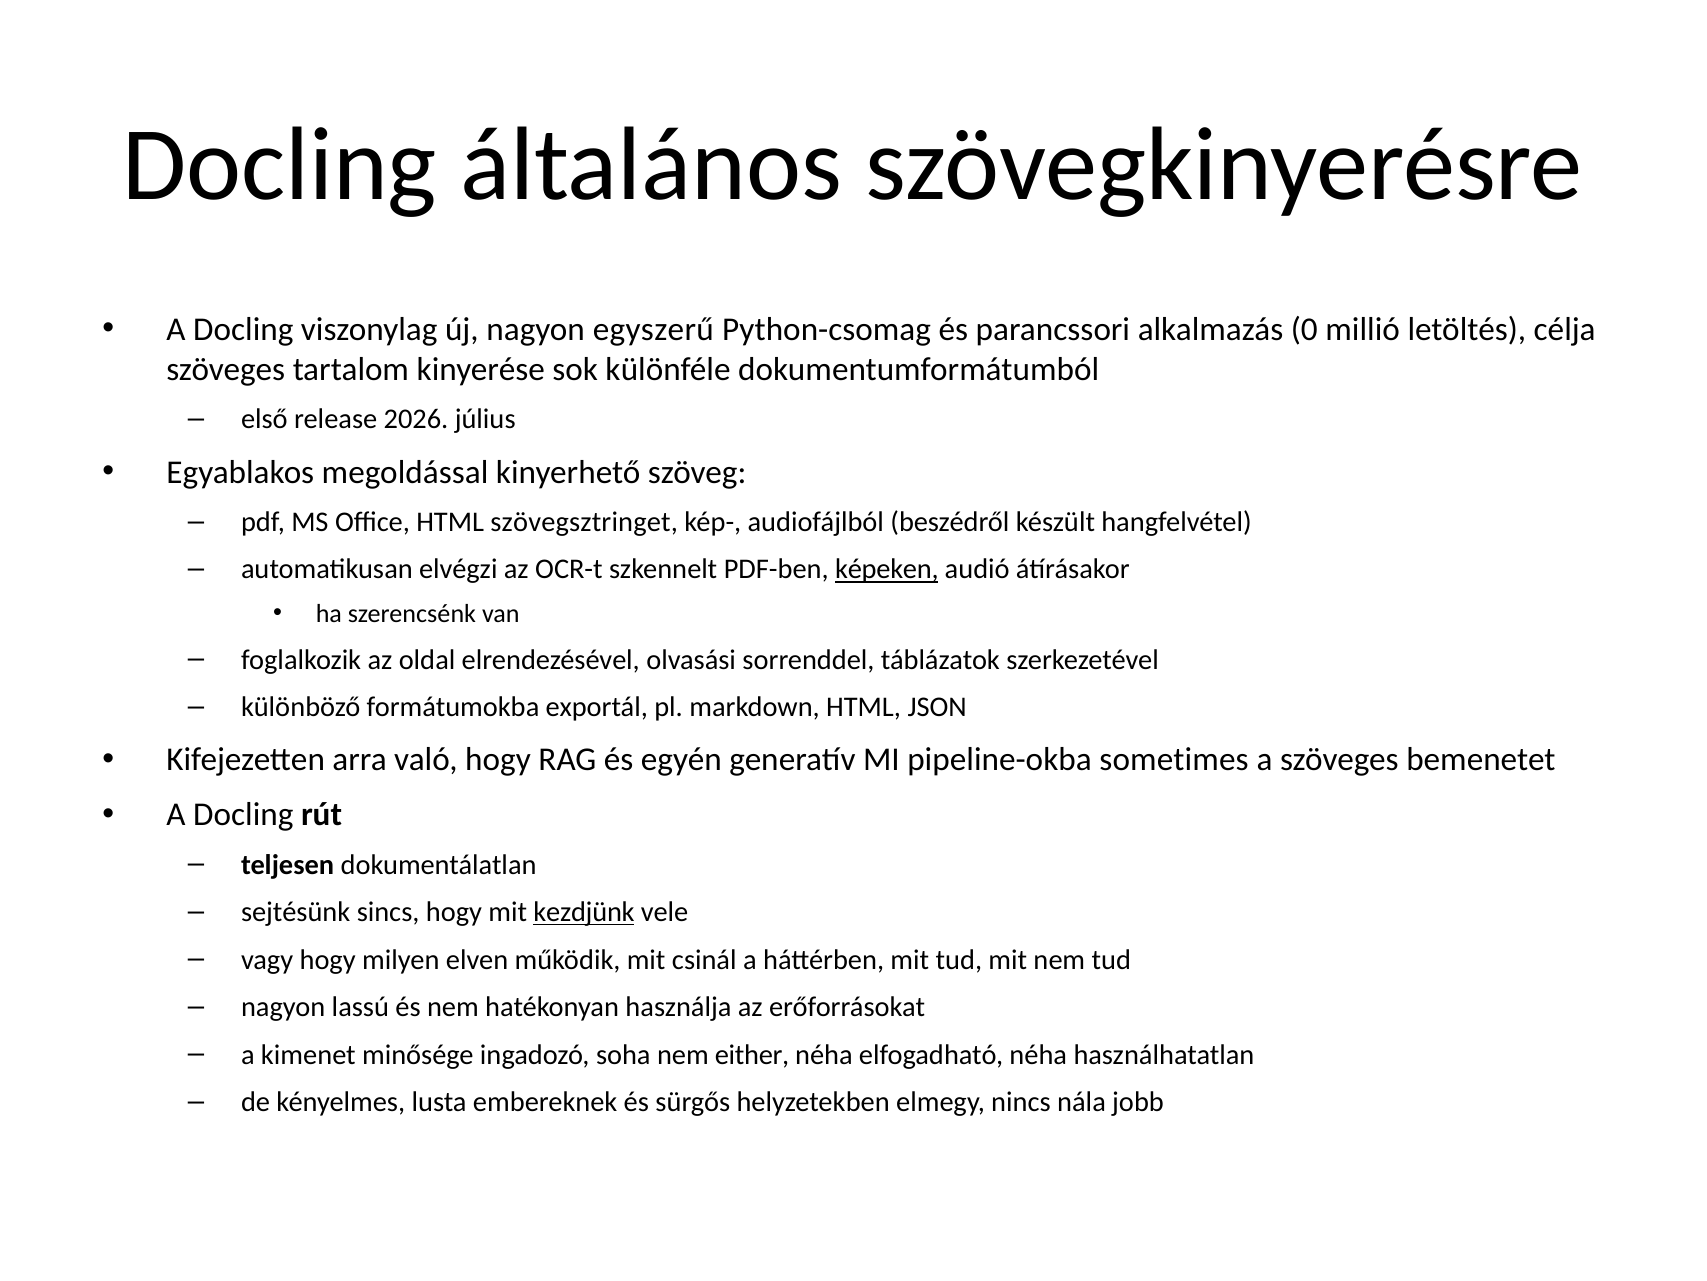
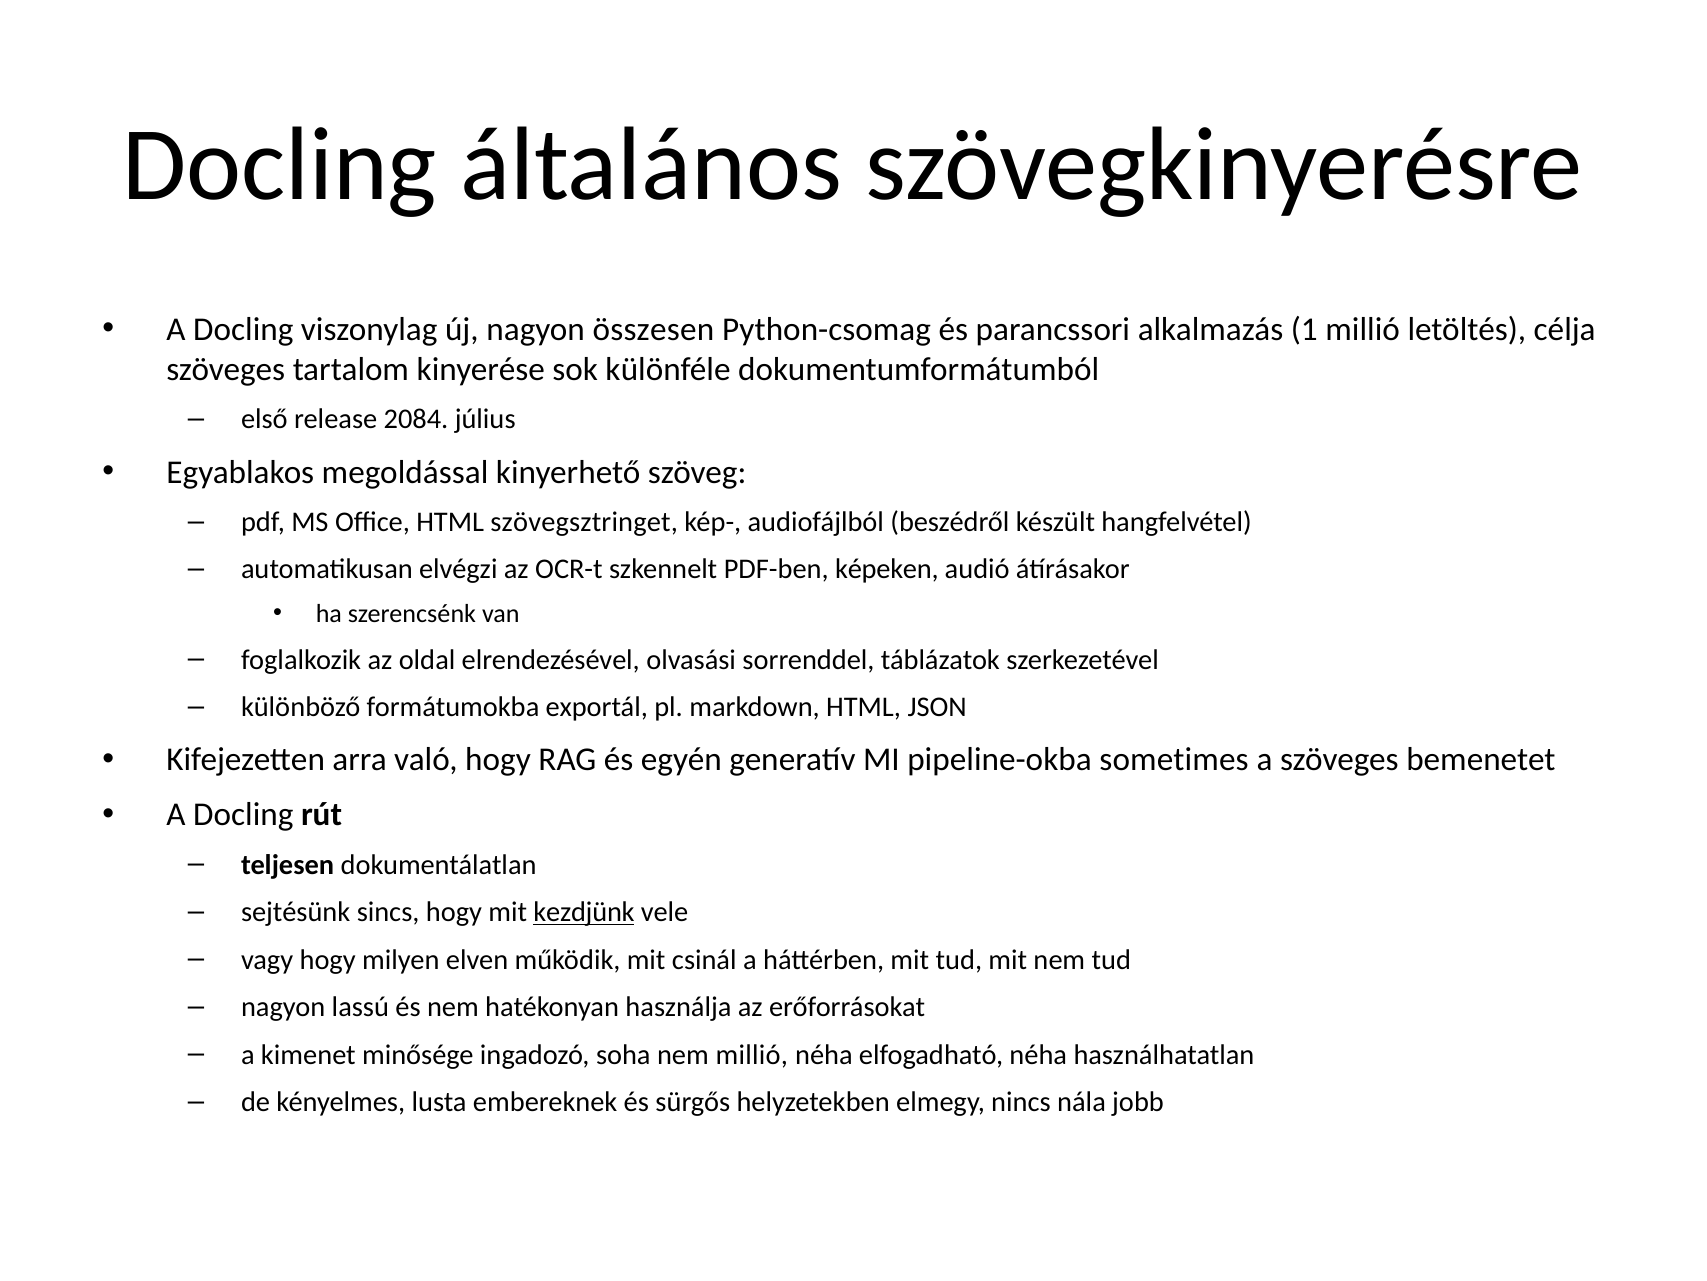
egyszerű: egyszerű -> összesen
0: 0 -> 1
2026: 2026 -> 2084
képeken underline: present -> none
nem either: either -> millió
